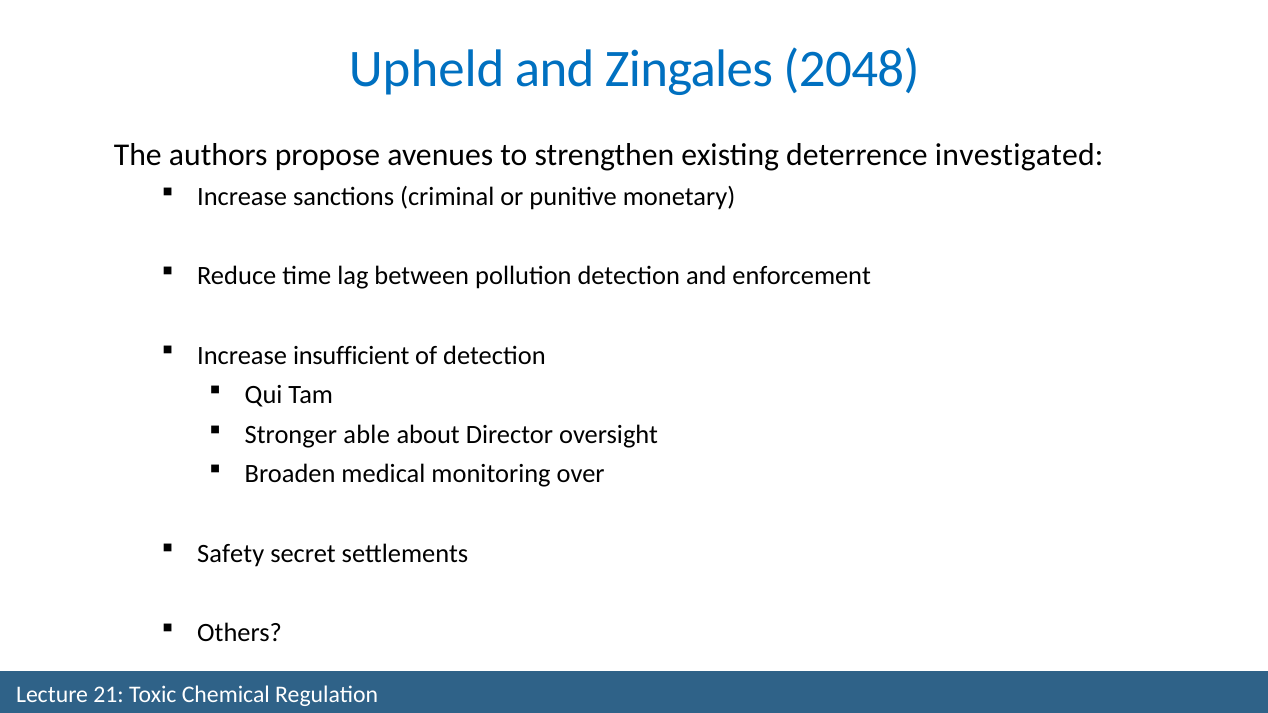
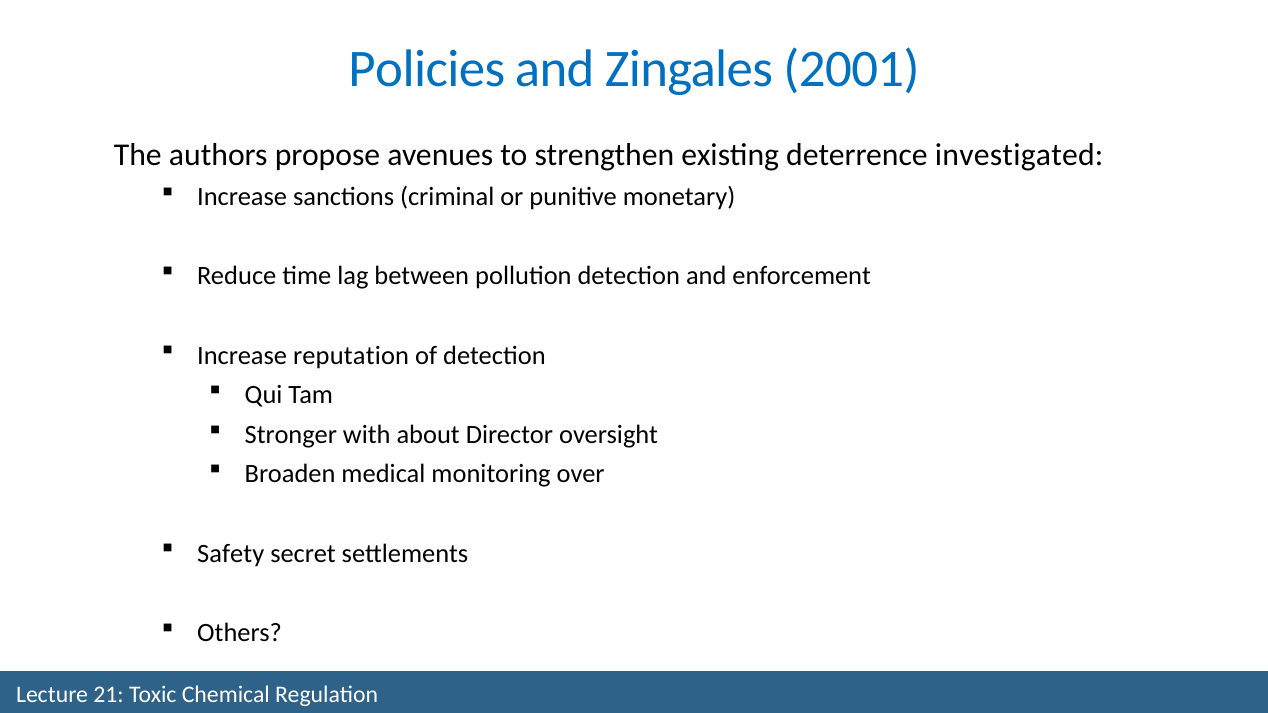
Upheld: Upheld -> Policies
2048: 2048 -> 2001
insufficient: insufficient -> reputation
able: able -> with
